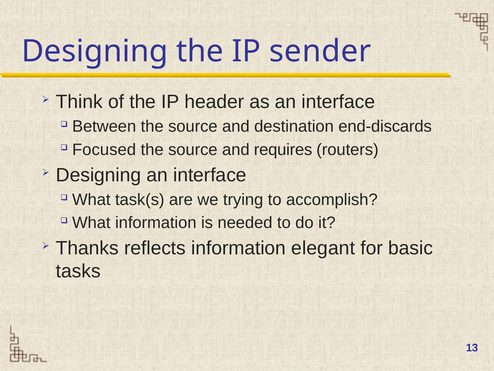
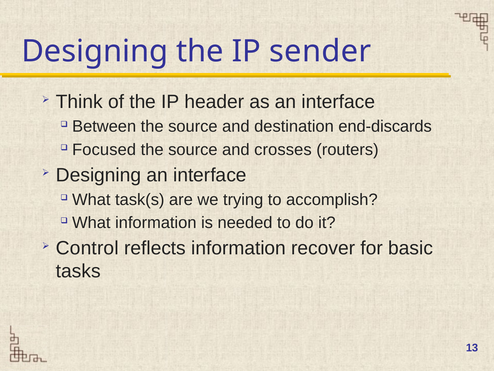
requires: requires -> crosses
Thanks: Thanks -> Control
elegant: elegant -> recover
